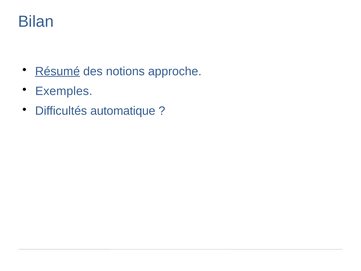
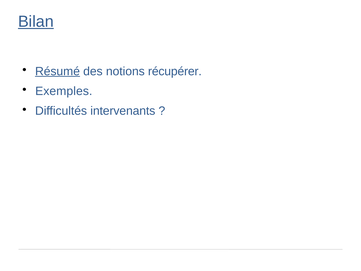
Bilan underline: none -> present
approche: approche -> récupérer
automatique: automatique -> intervenants
